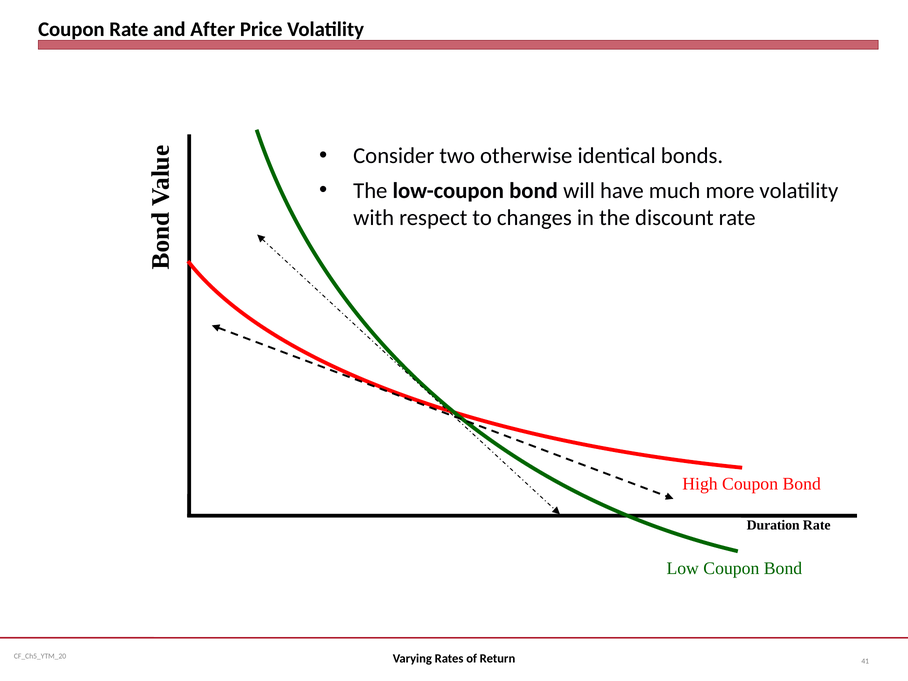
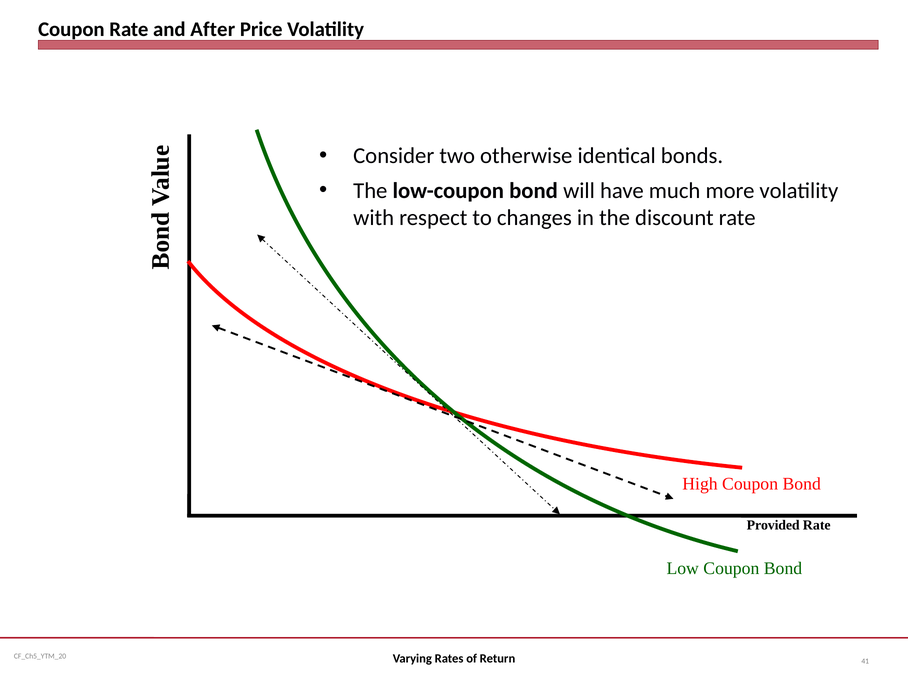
Duration: Duration -> Provided
